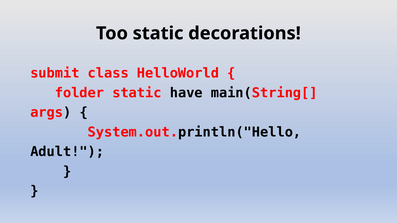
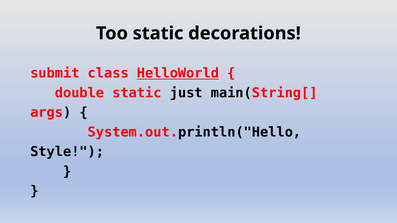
HelloWorld underline: none -> present
folder: folder -> double
have: have -> just
Adult: Adult -> Style
